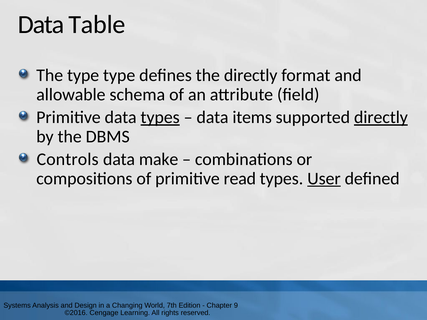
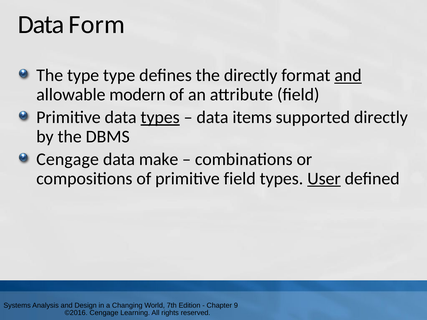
Table: Table -> Form
and at (348, 75) underline: none -> present
schema: schema -> modern
directly at (381, 117) underline: present -> none
Controls at (68, 159): Controls -> Cengage
primitive read: read -> field
